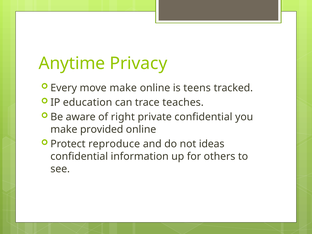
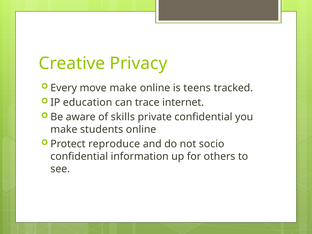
Anytime: Anytime -> Creative
teaches: teaches -> internet
right: right -> skills
provided: provided -> students
ideas: ideas -> socio
